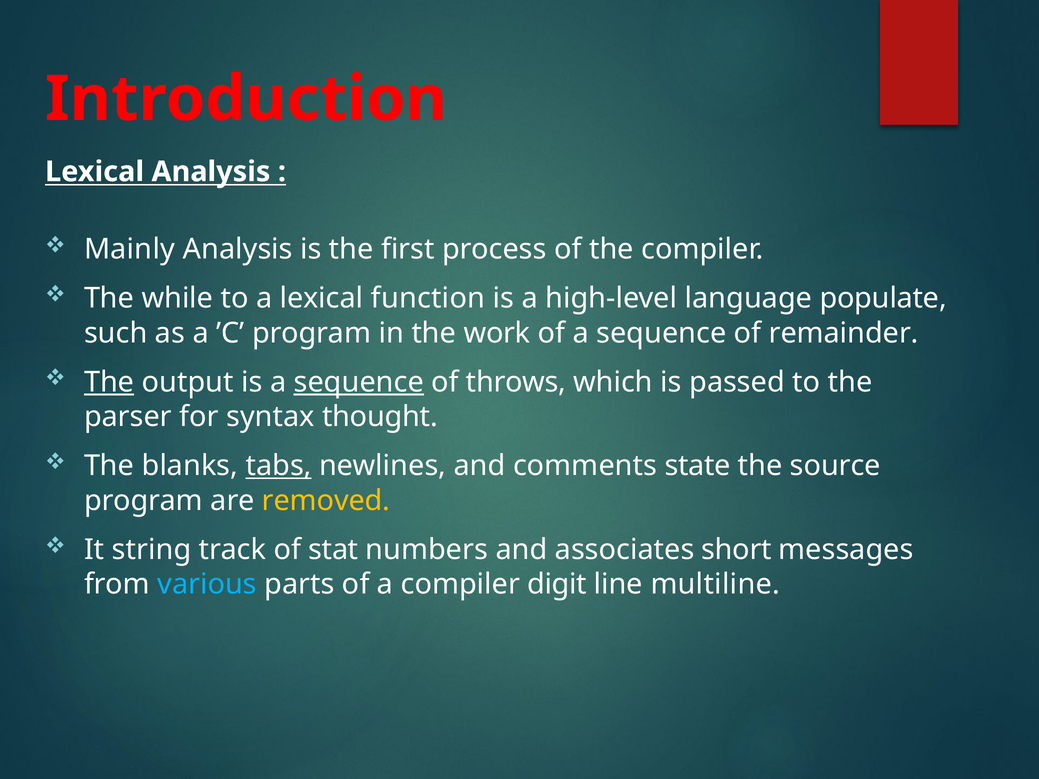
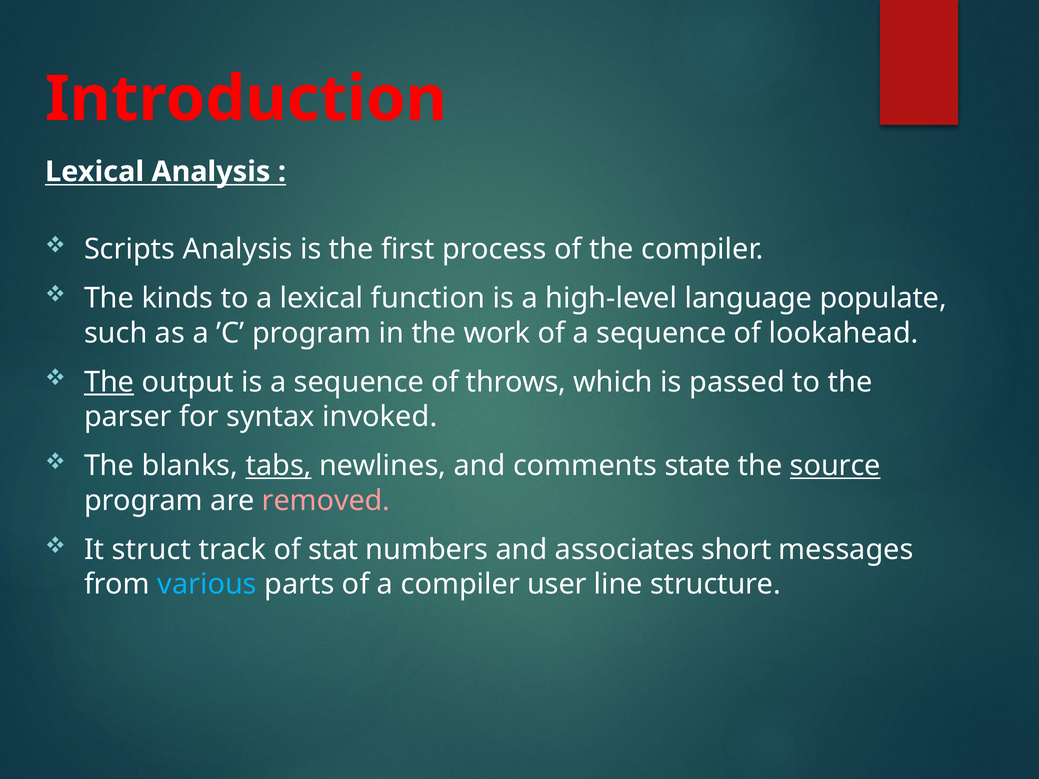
Mainly: Mainly -> Scripts
while: while -> kinds
remainder: remainder -> lookahead
sequence at (359, 382) underline: present -> none
thought: thought -> invoked
source underline: none -> present
removed colour: yellow -> pink
string: string -> struct
digit: digit -> user
multiline: multiline -> structure
